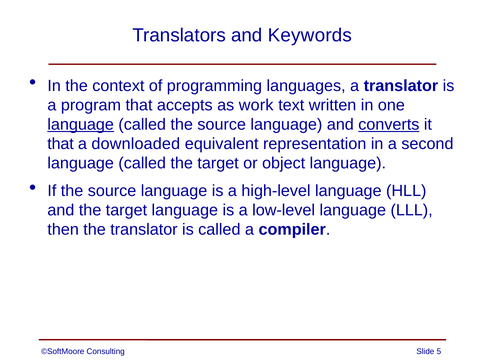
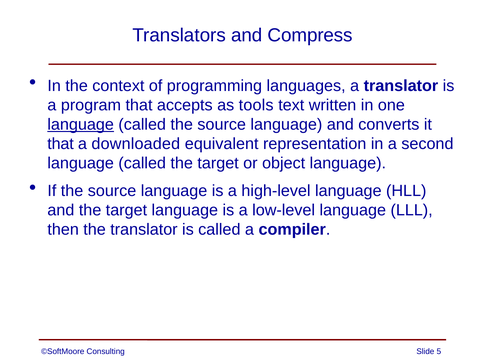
Keywords: Keywords -> Compress
work: work -> tools
converts underline: present -> none
